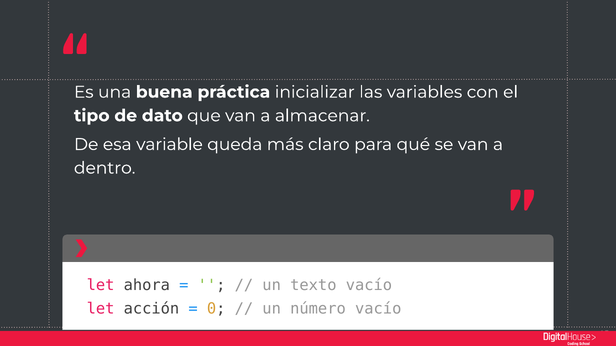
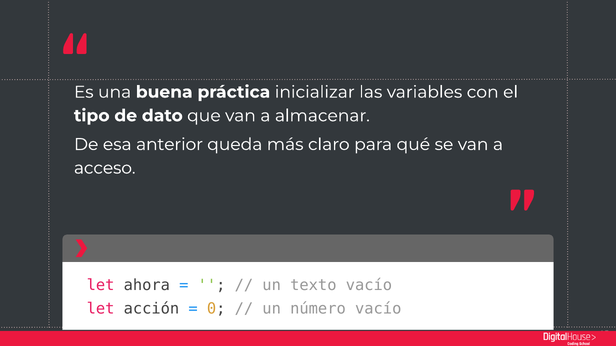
variable: variable -> anterior
dentro: dentro -> acceso
